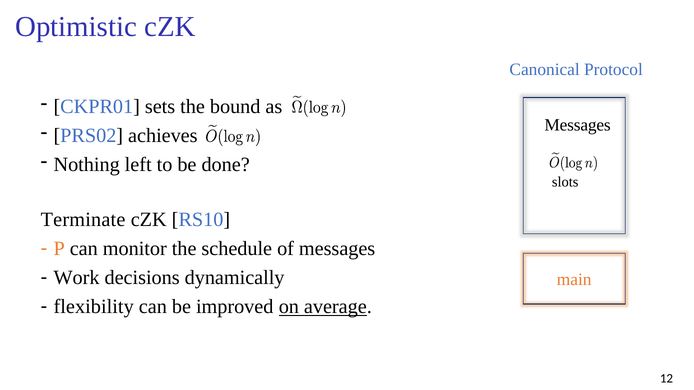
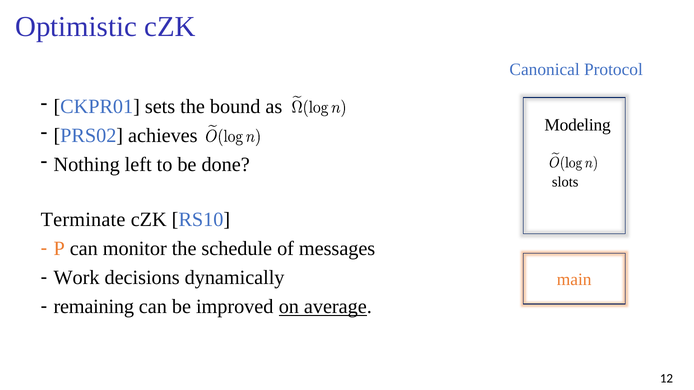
Messages at (578, 125): Messages -> Modeling
flexibility: flexibility -> remaining
